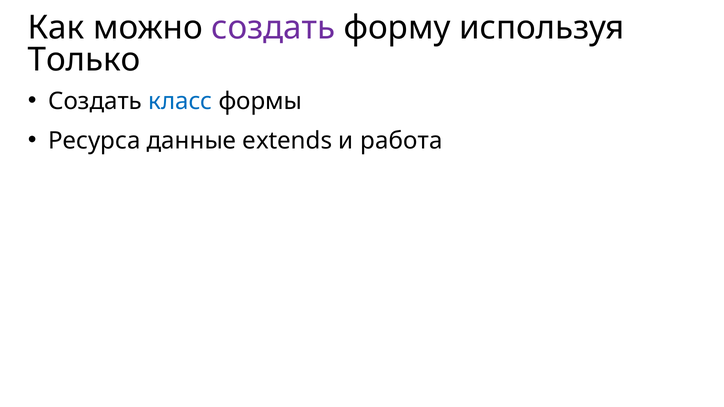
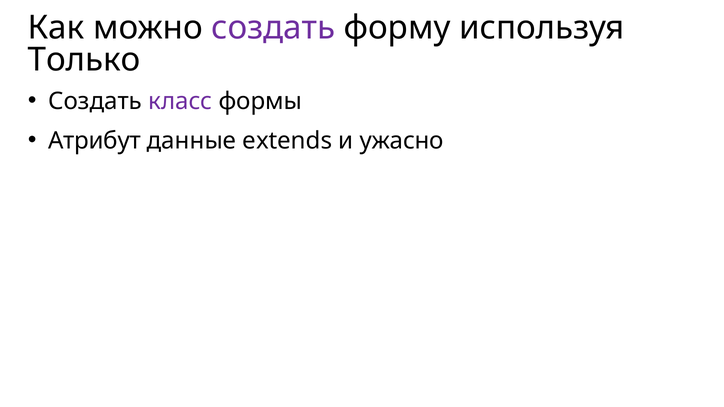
класс colour: blue -> purple
Ресурса: Ресурса -> Атрибут
работа: работа -> ужасно
